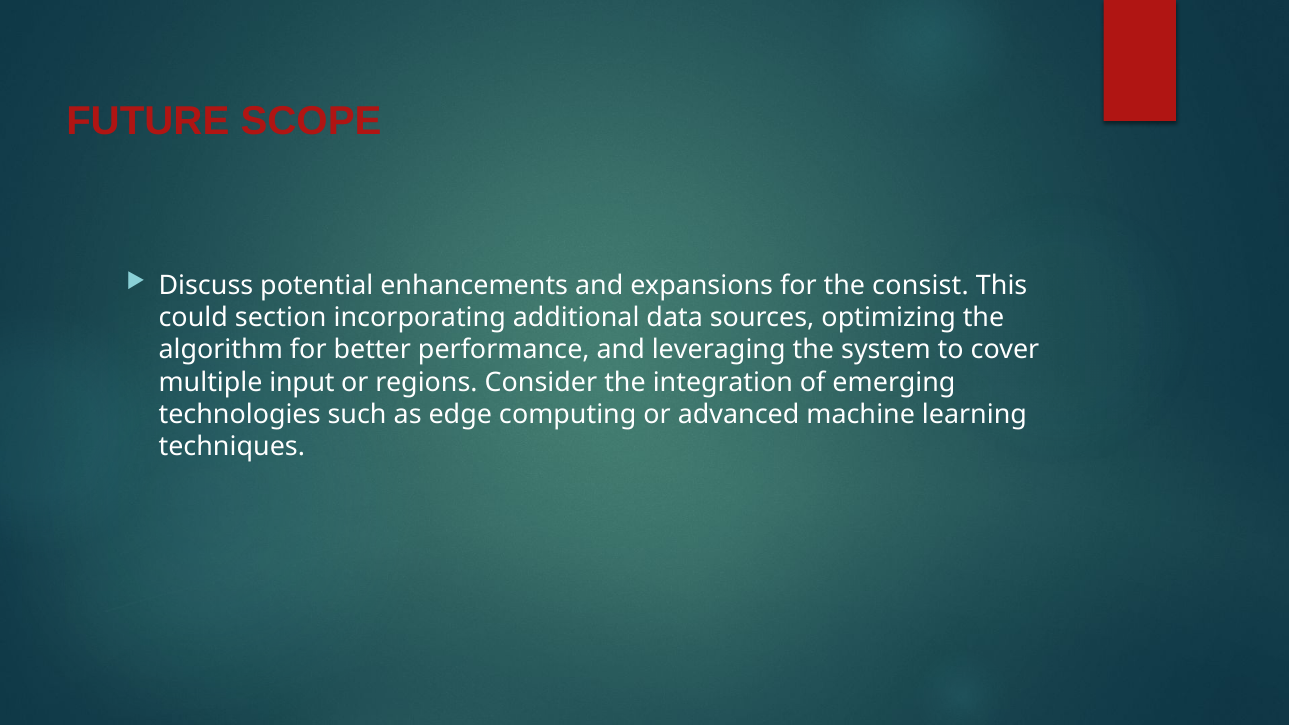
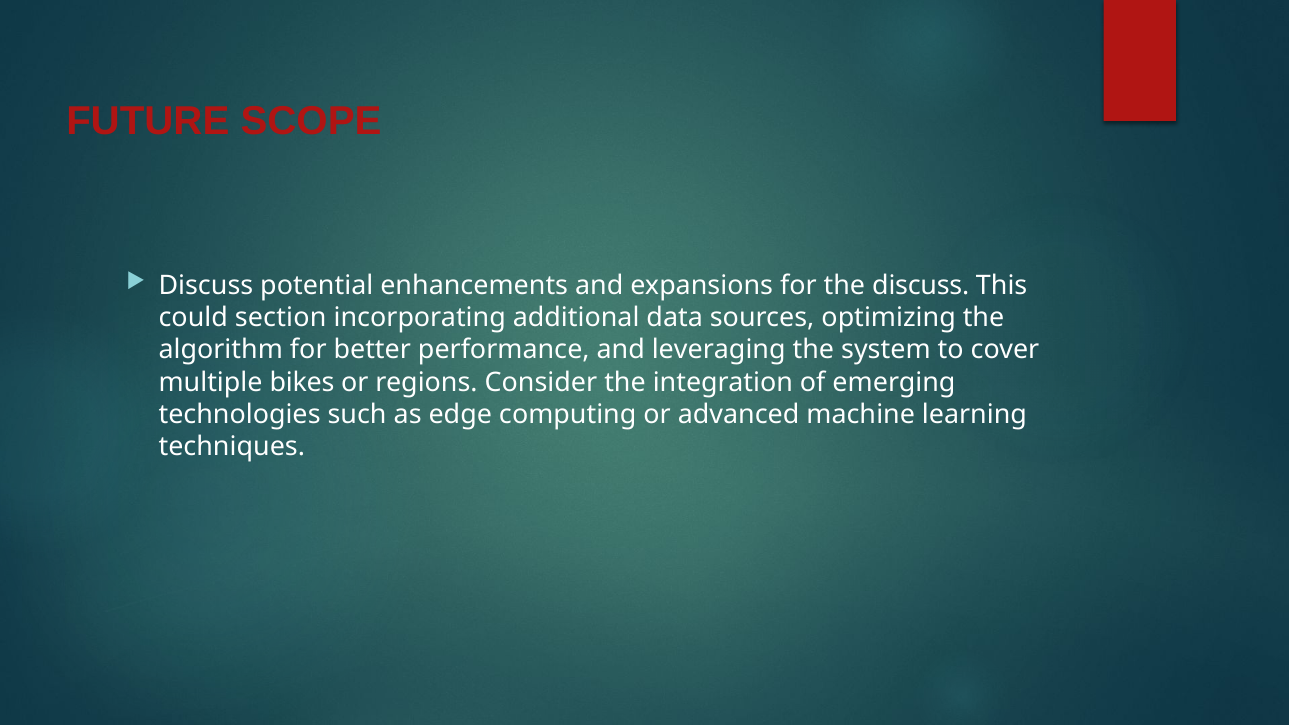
the consist: consist -> discuss
input: input -> bikes
